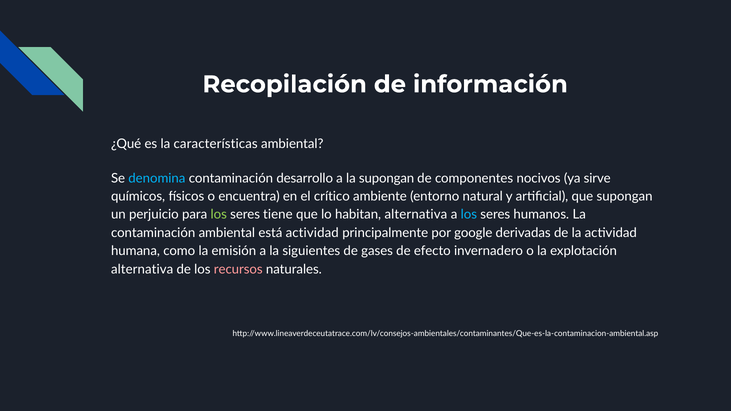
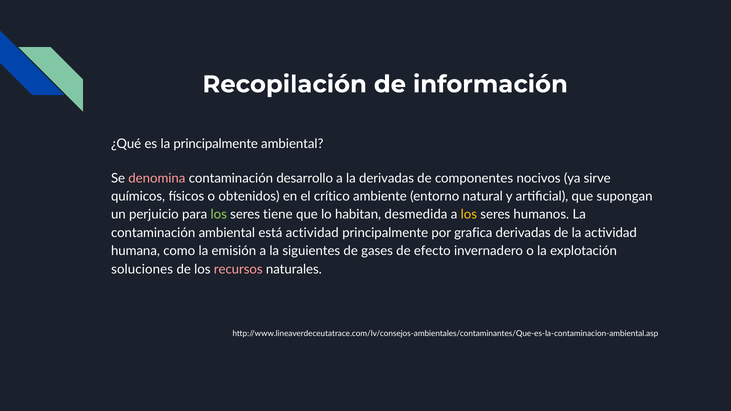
la características: características -> principalmente
denomina colour: light blue -> pink
la supongan: supongan -> derivadas
encuentra: encuentra -> obtenidos
habitan alternativa: alternativa -> desmedida
los at (469, 215) colour: light blue -> yellow
google: google -> grafica
alternativa at (142, 269): alternativa -> soluciones
